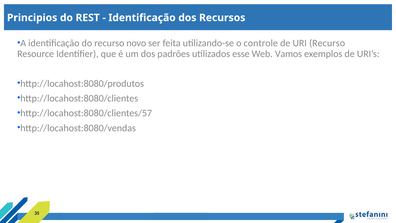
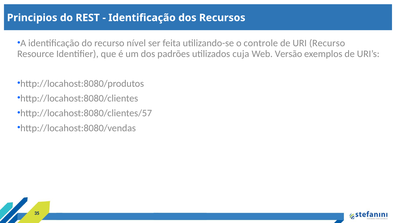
novo: novo -> nível
esse: esse -> cuja
Vamos: Vamos -> Versão
